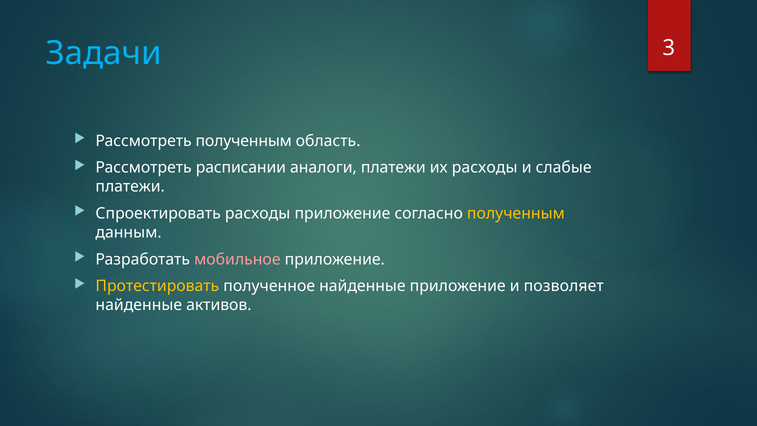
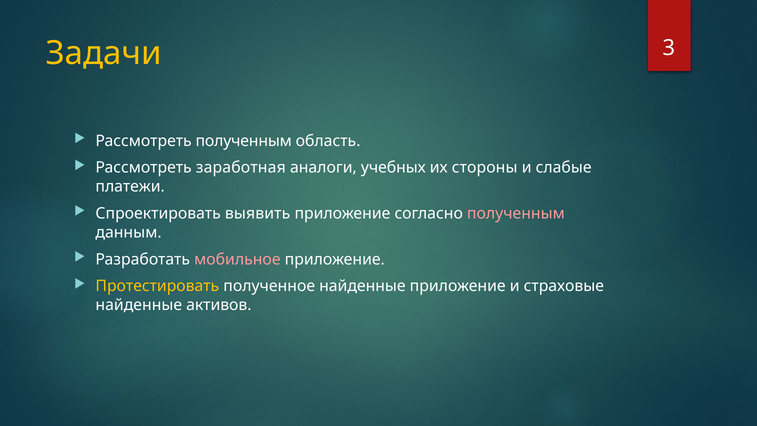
Задачи colour: light blue -> yellow
расписании: расписании -> заработная
аналоги платежи: платежи -> учебных
их расходы: расходы -> стороны
Спроектировать расходы: расходы -> выявить
полученным at (516, 213) colour: yellow -> pink
позволяет: позволяет -> страховые
